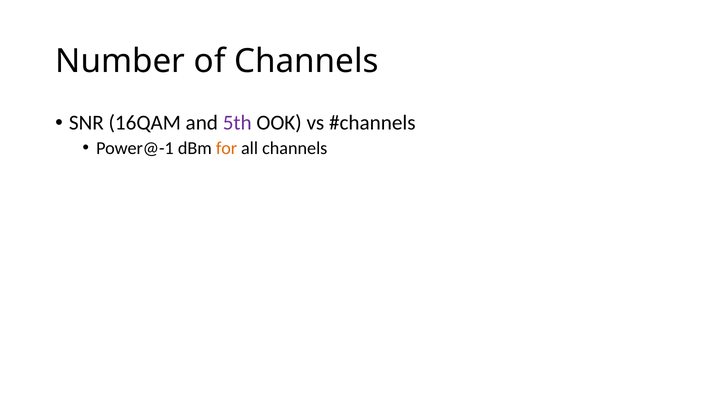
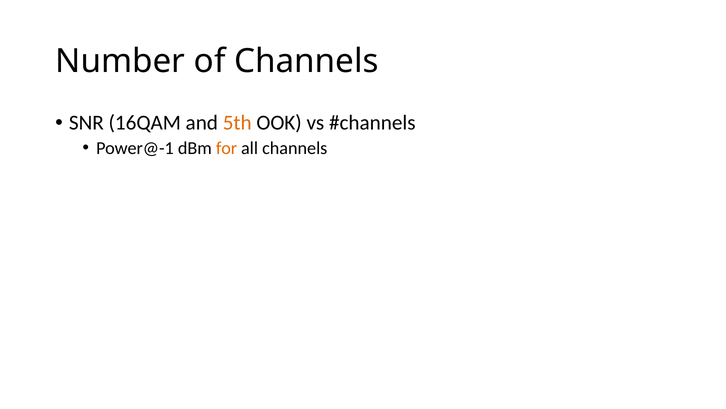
5th colour: purple -> orange
